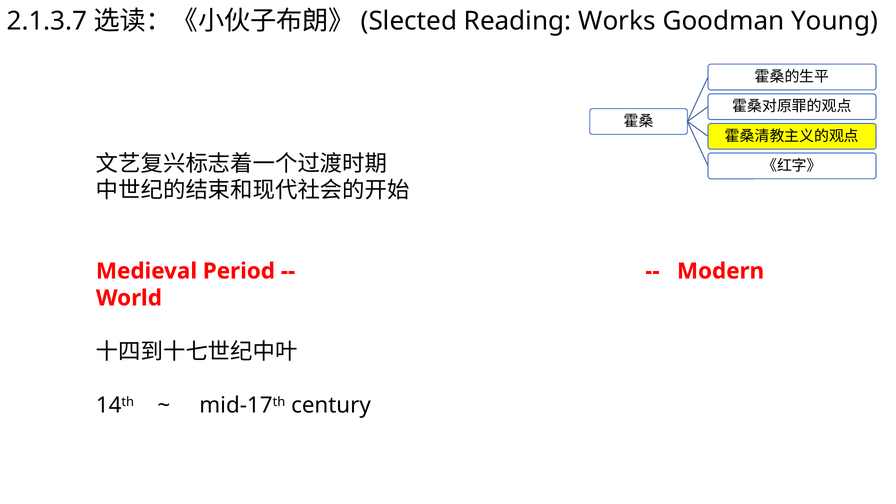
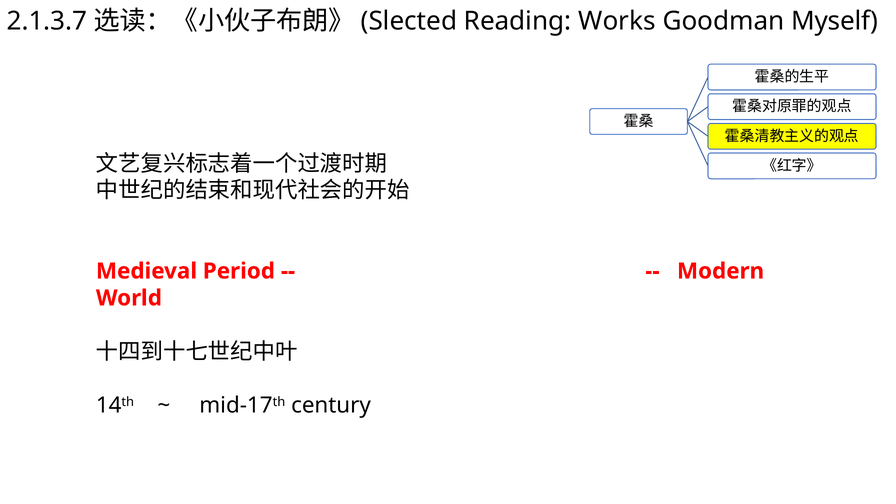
Young: Young -> Myself
